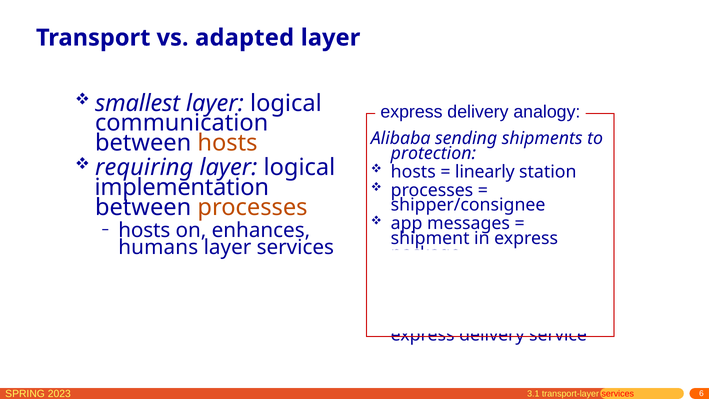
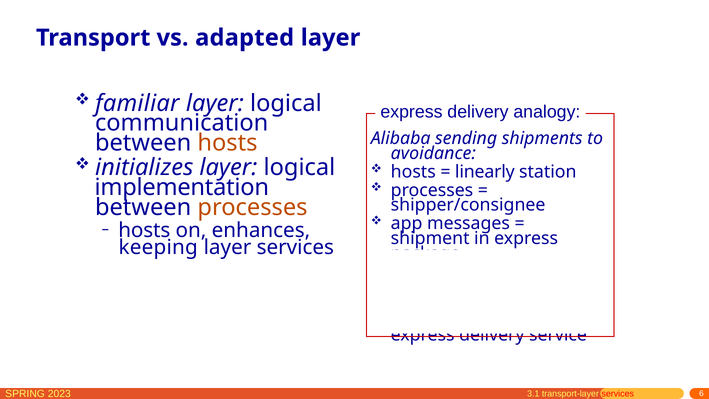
smallest: smallest -> familiar
protection: protection -> avoidance
requiring: requiring -> initializes
humans: humans -> keeping
